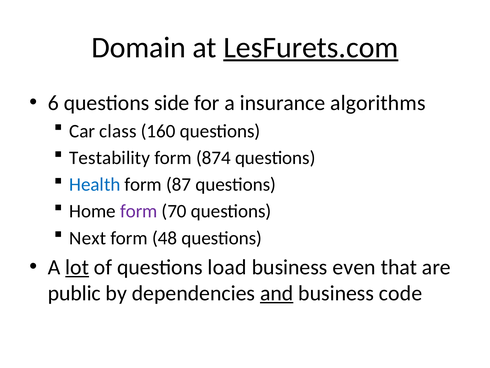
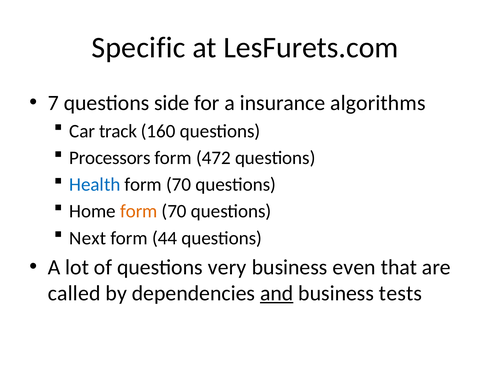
Domain: Domain -> Specific
LesFurets.com underline: present -> none
6: 6 -> 7
class: class -> track
Testability: Testability -> Processors
874: 874 -> 472
87 at (179, 184): 87 -> 70
form at (139, 211) colour: purple -> orange
48: 48 -> 44
lot underline: present -> none
load: load -> very
public: public -> called
code: code -> tests
